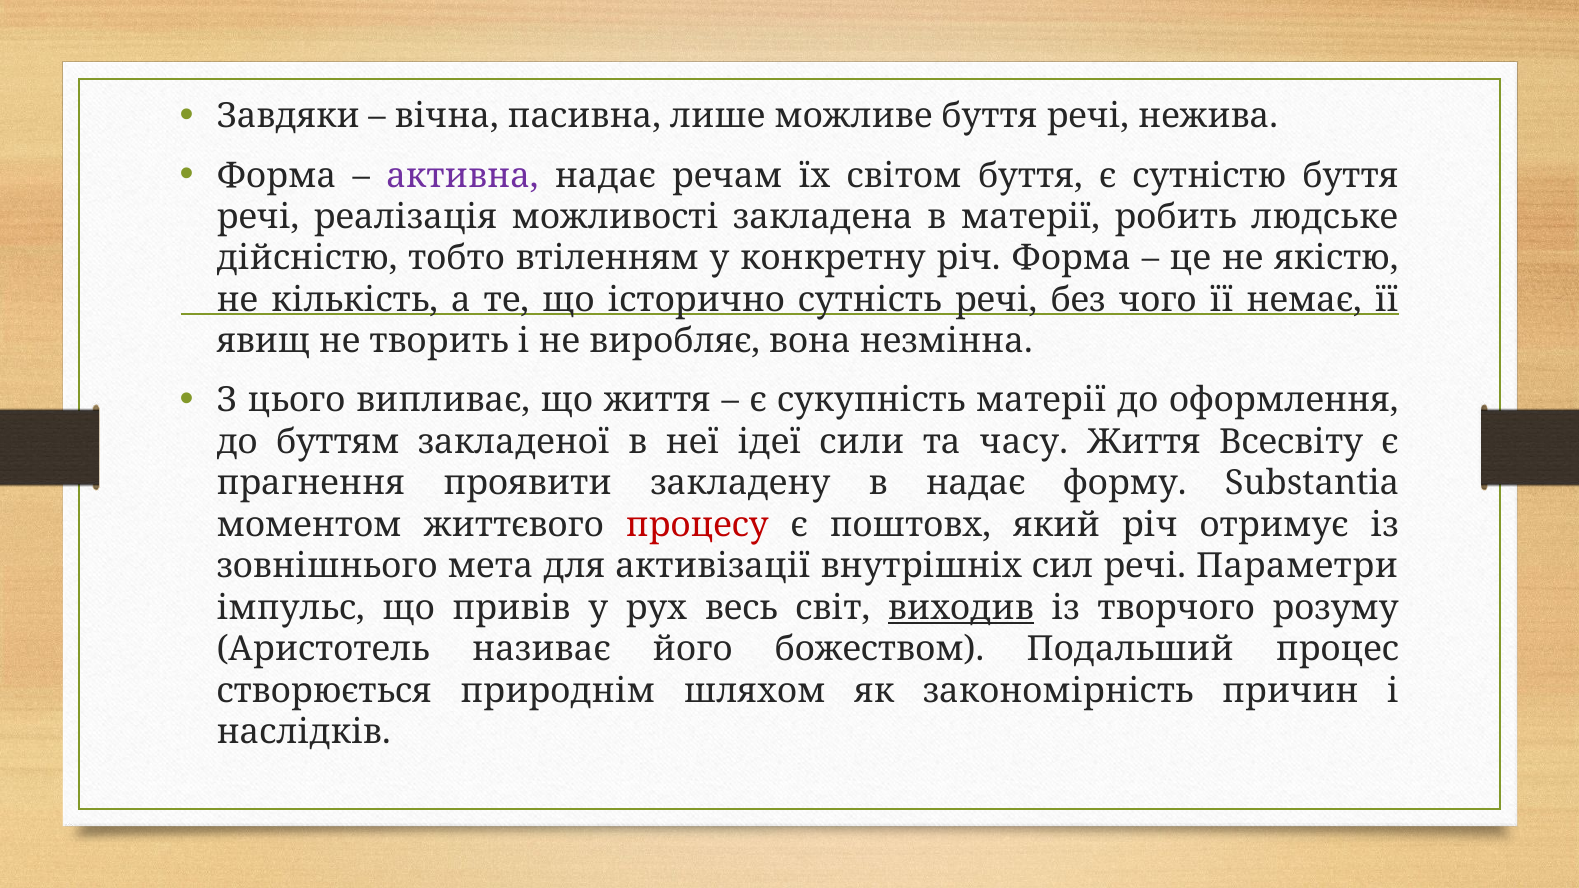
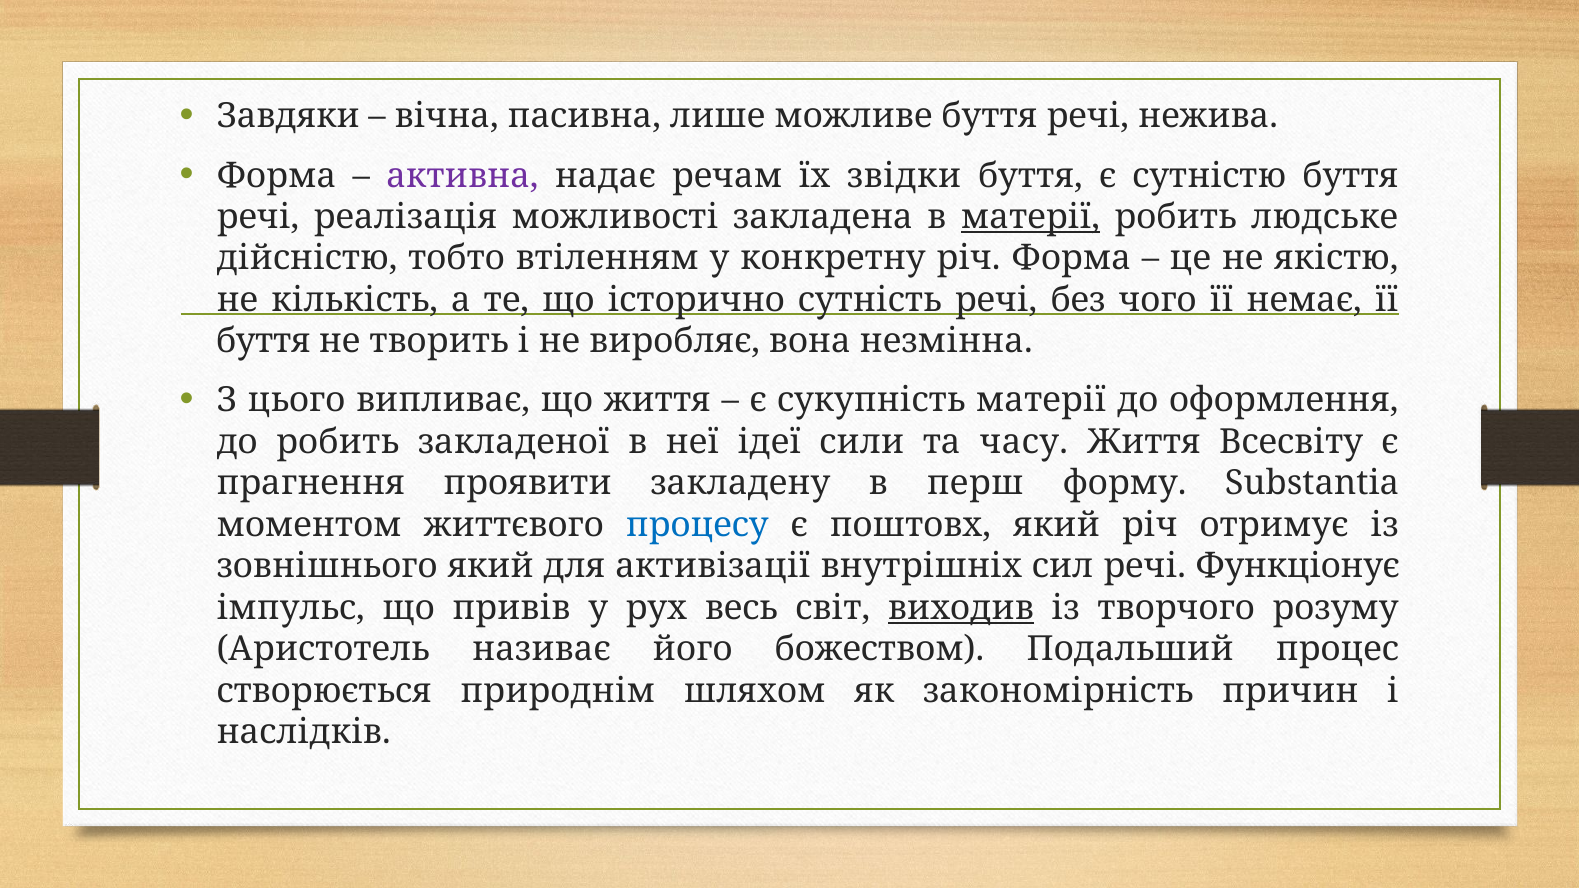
світом: світом -> звідки
матерії at (1031, 217) underline: none -> present
явищ at (263, 341): явищ -> буття
до буттям: буттям -> робить
в надає: надає -> перш
процесу colour: red -> blue
зовнішнього мета: мета -> який
Параметри: Параметри -> Функціонує
